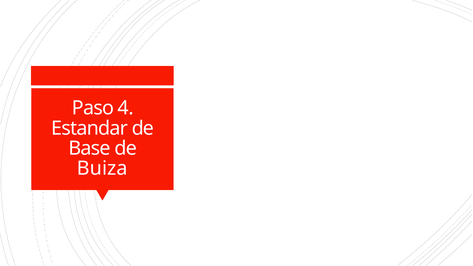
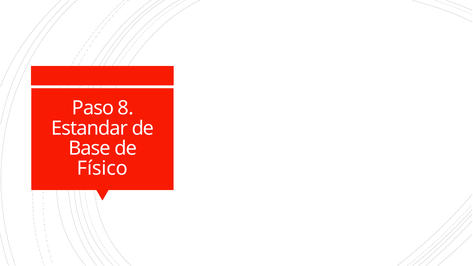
4: 4 -> 8
Buiza: Buiza -> Físico
